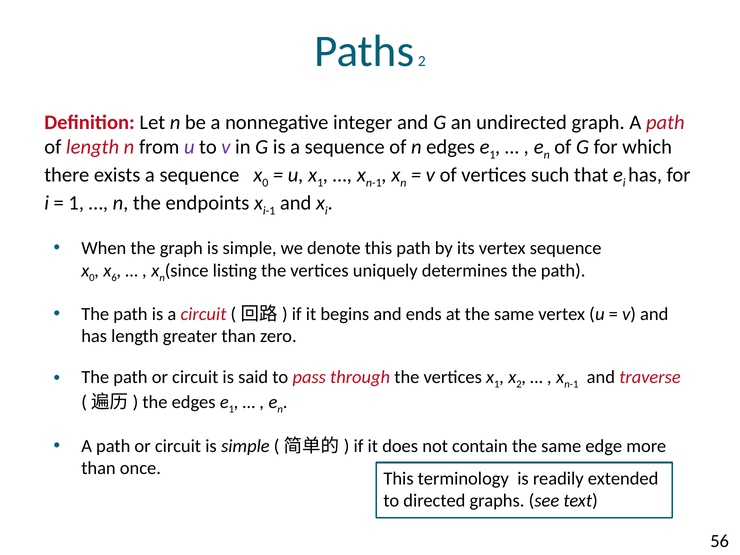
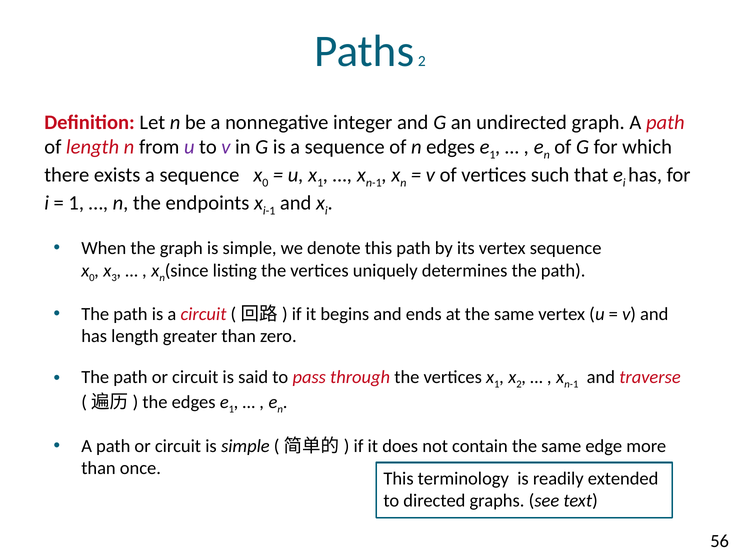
6: 6 -> 3
